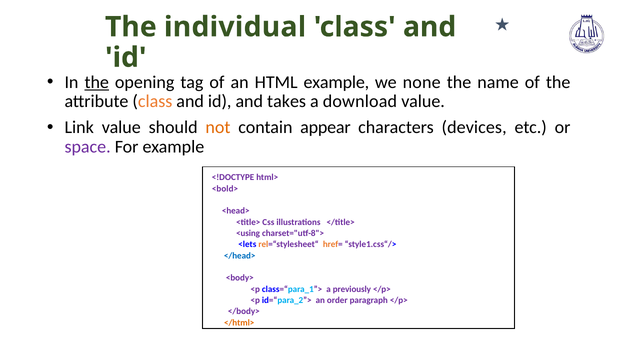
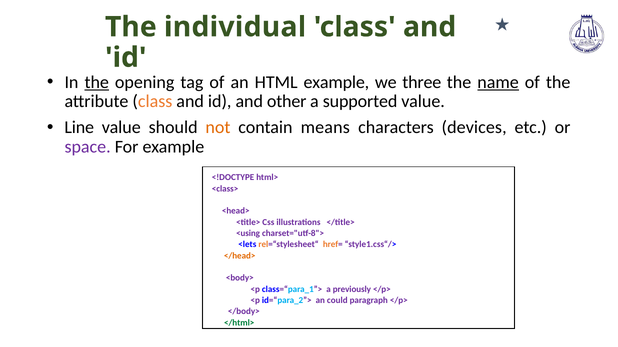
none: none -> three
name underline: none -> present
takes: takes -> other
download: download -> supported
Link: Link -> Line
appear: appear -> means
<bold>: <bold> -> <class>
</head> colour: blue -> orange
order: order -> could
</html> colour: orange -> green
